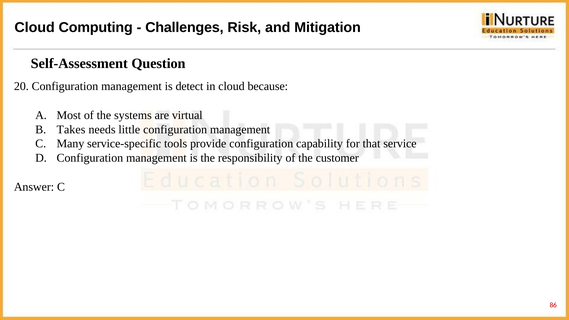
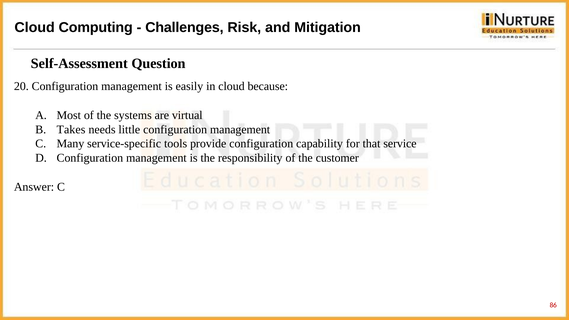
detect: detect -> easily
